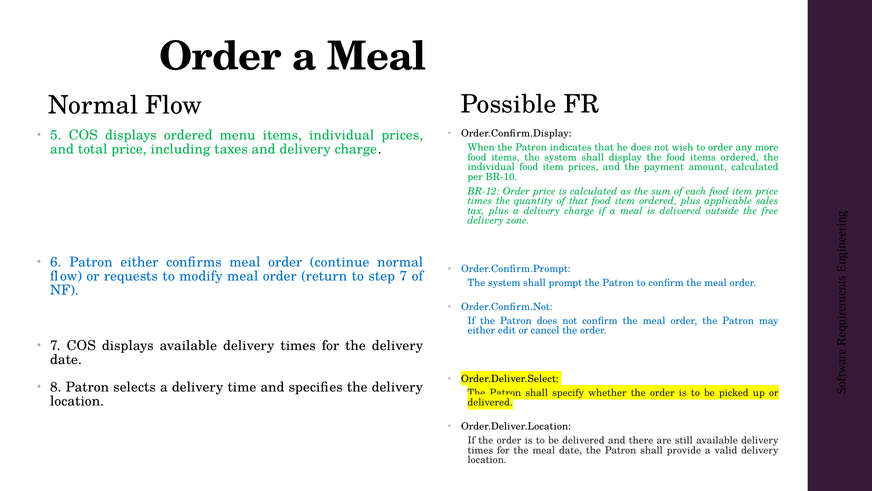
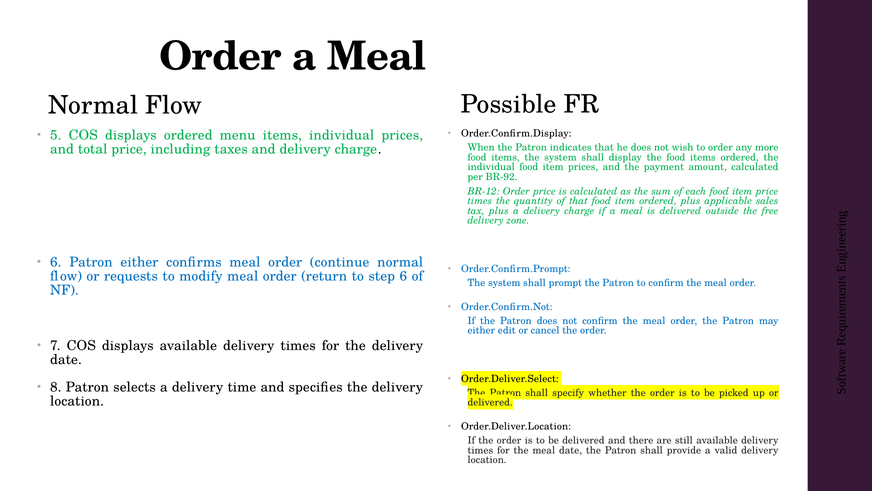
BR-10: BR-10 -> BR-92
step 7: 7 -> 6
